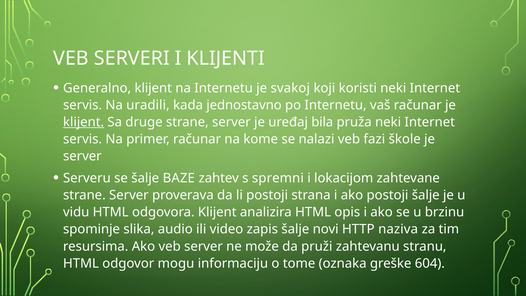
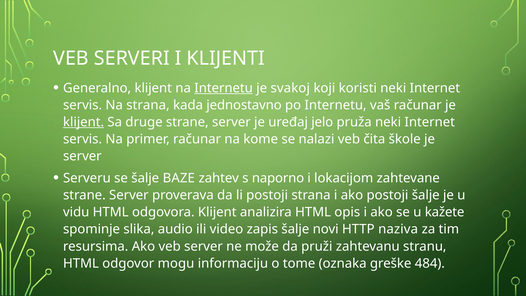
Internetu at (224, 88) underline: none -> present
Na uradili: uradili -> strana
bila: bila -> jelo
fazi: fazi -> čita
spremni: spremni -> naporno
brzinu: brzinu -> kažete
604: 604 -> 484
